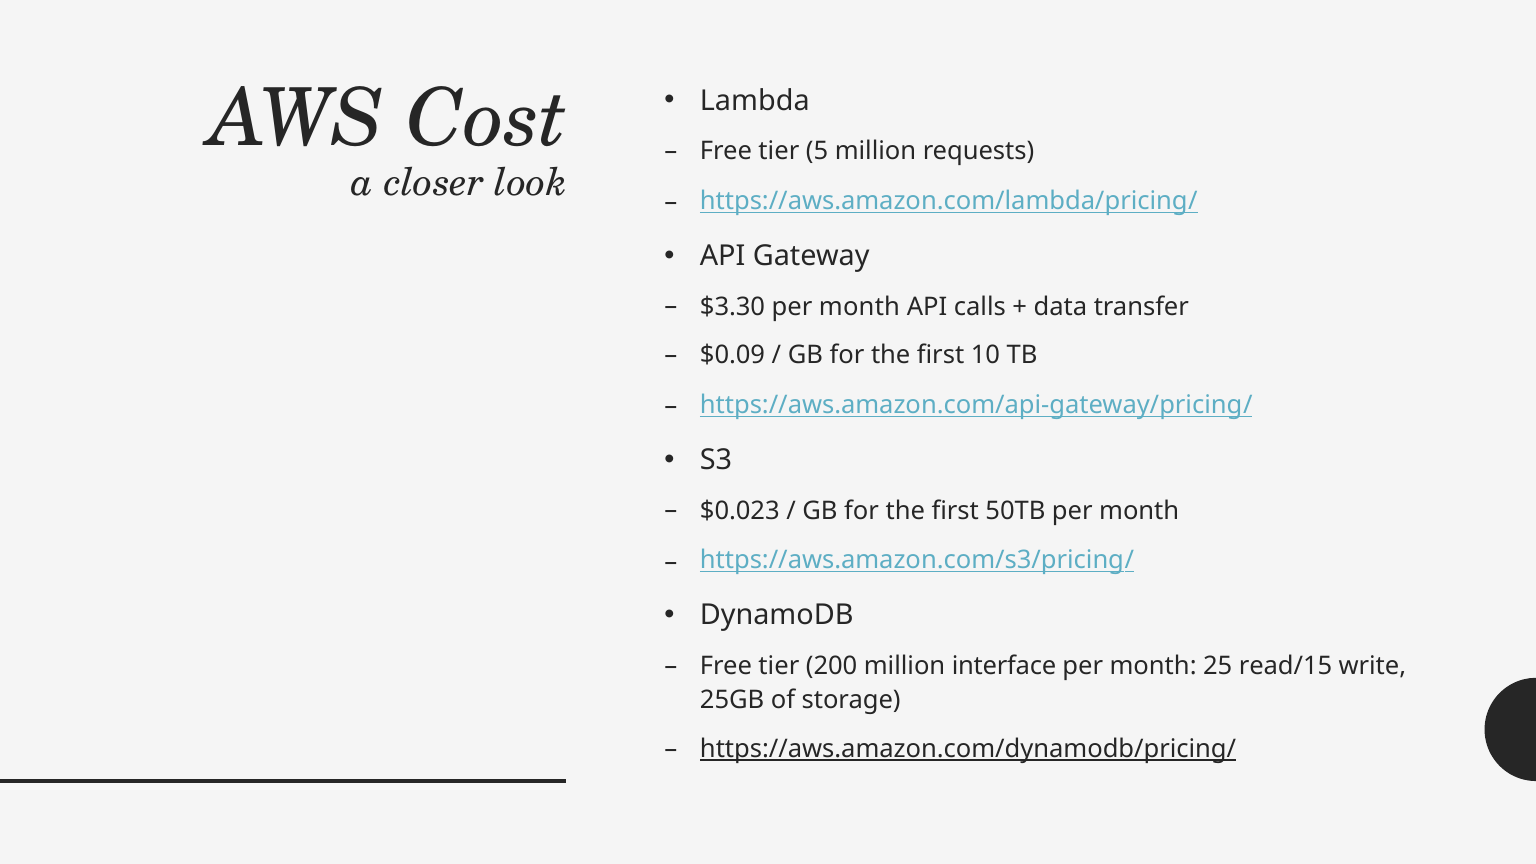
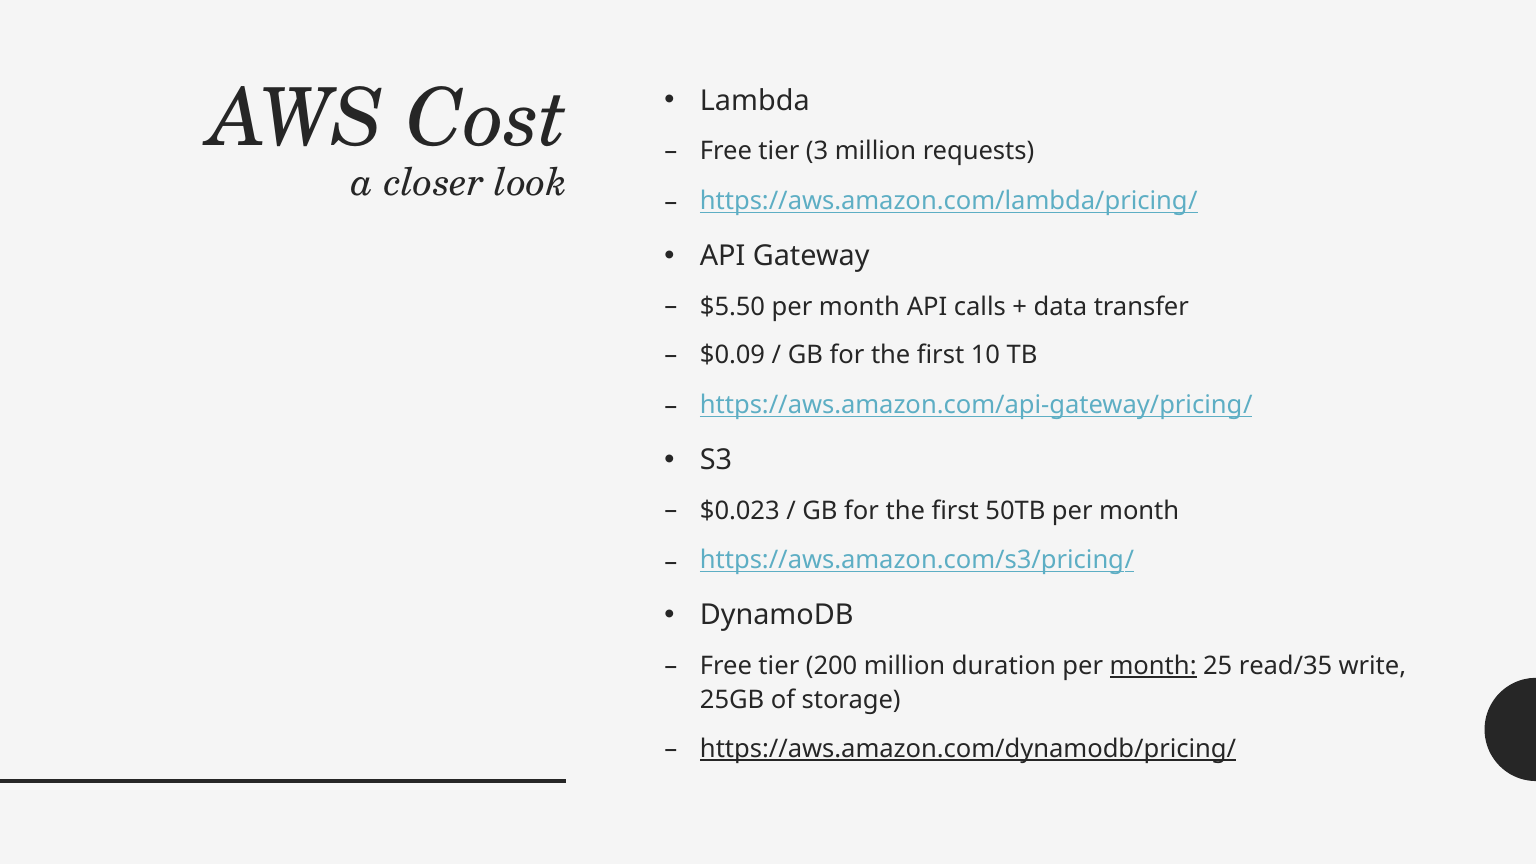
5: 5 -> 3
$3.30: $3.30 -> $5.50
interface: interface -> duration
month at (1153, 666) underline: none -> present
read/15: read/15 -> read/35
